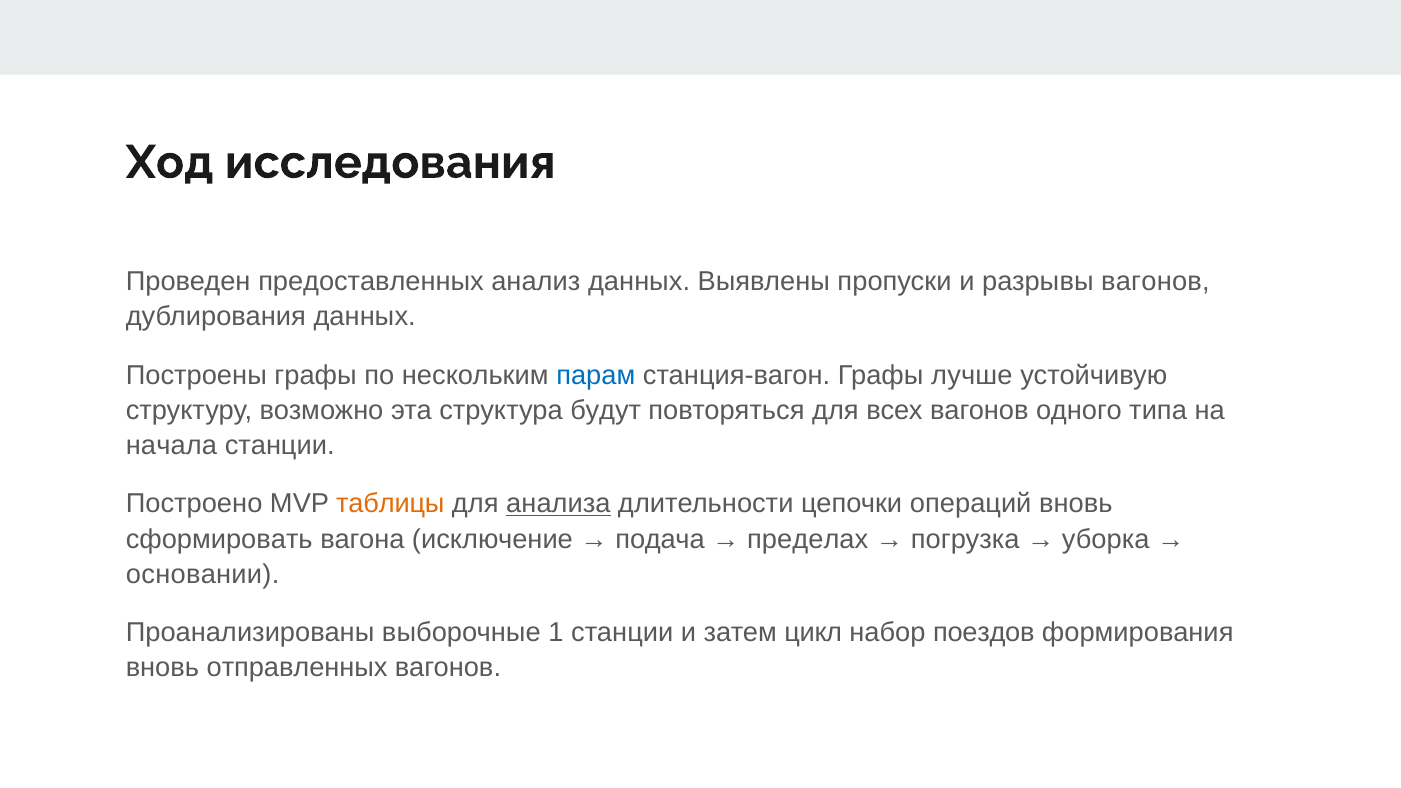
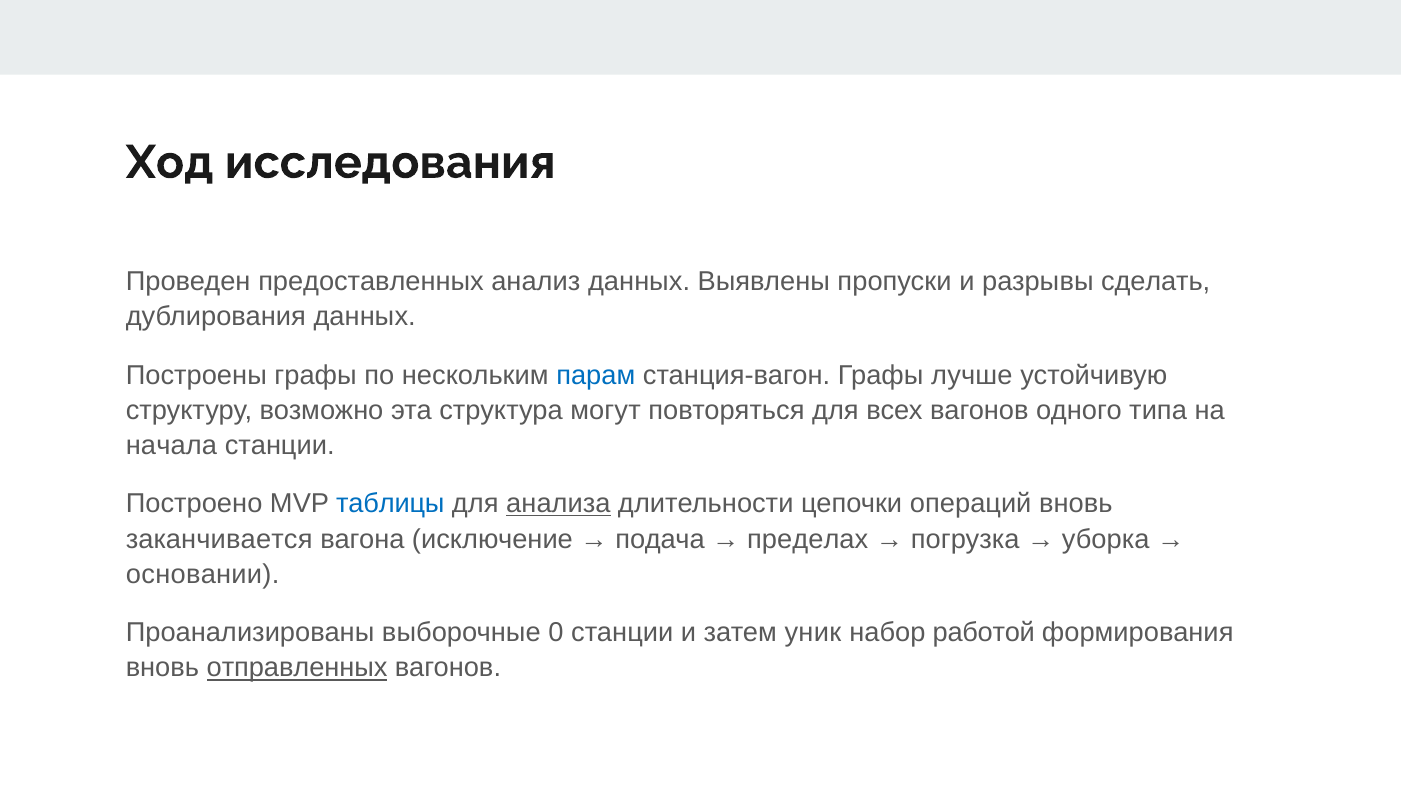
разрывы вагонов: вагонов -> сделать
будут: будут -> могут
таблицы colour: orange -> blue
сформировать: сформировать -> заканчивается
1: 1 -> 0
цикл: цикл -> уник
поездов: поездов -> работой
отправленных underline: none -> present
